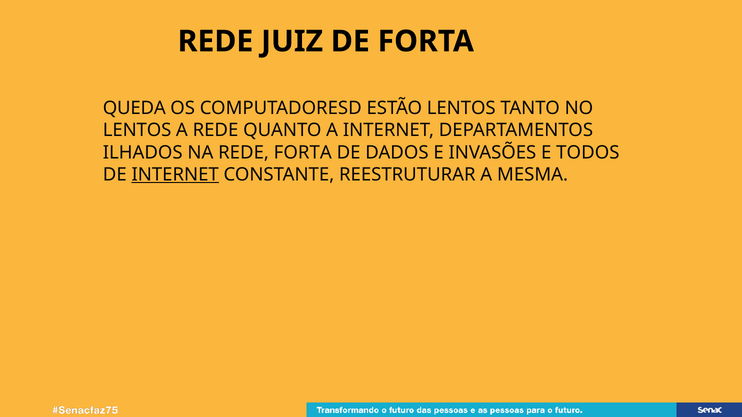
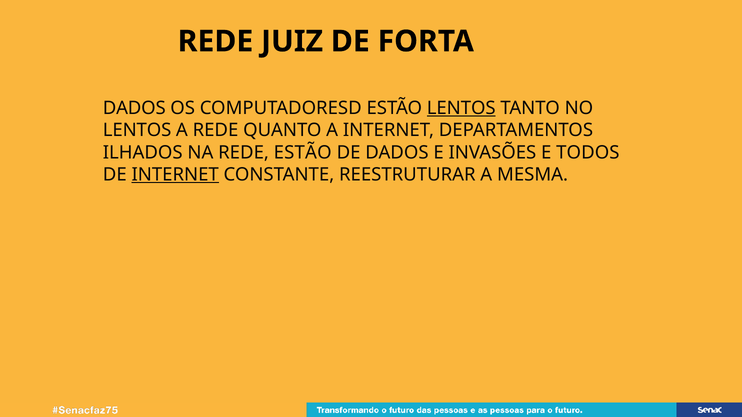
QUEDA at (134, 108): QUEDA -> DADOS
LENTOS at (461, 108) underline: none -> present
REDE FORTA: FORTA -> ESTÃO
